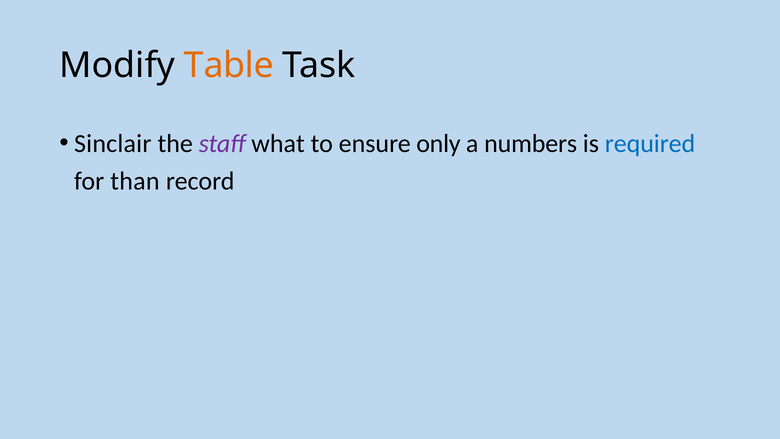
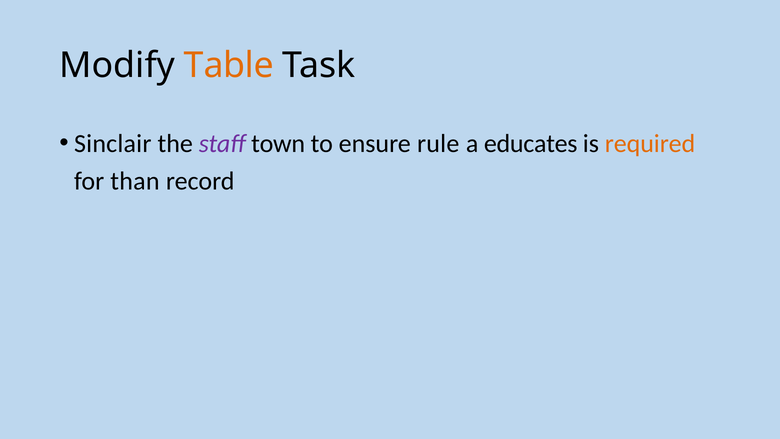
what: what -> town
only: only -> rule
numbers: numbers -> educates
required colour: blue -> orange
